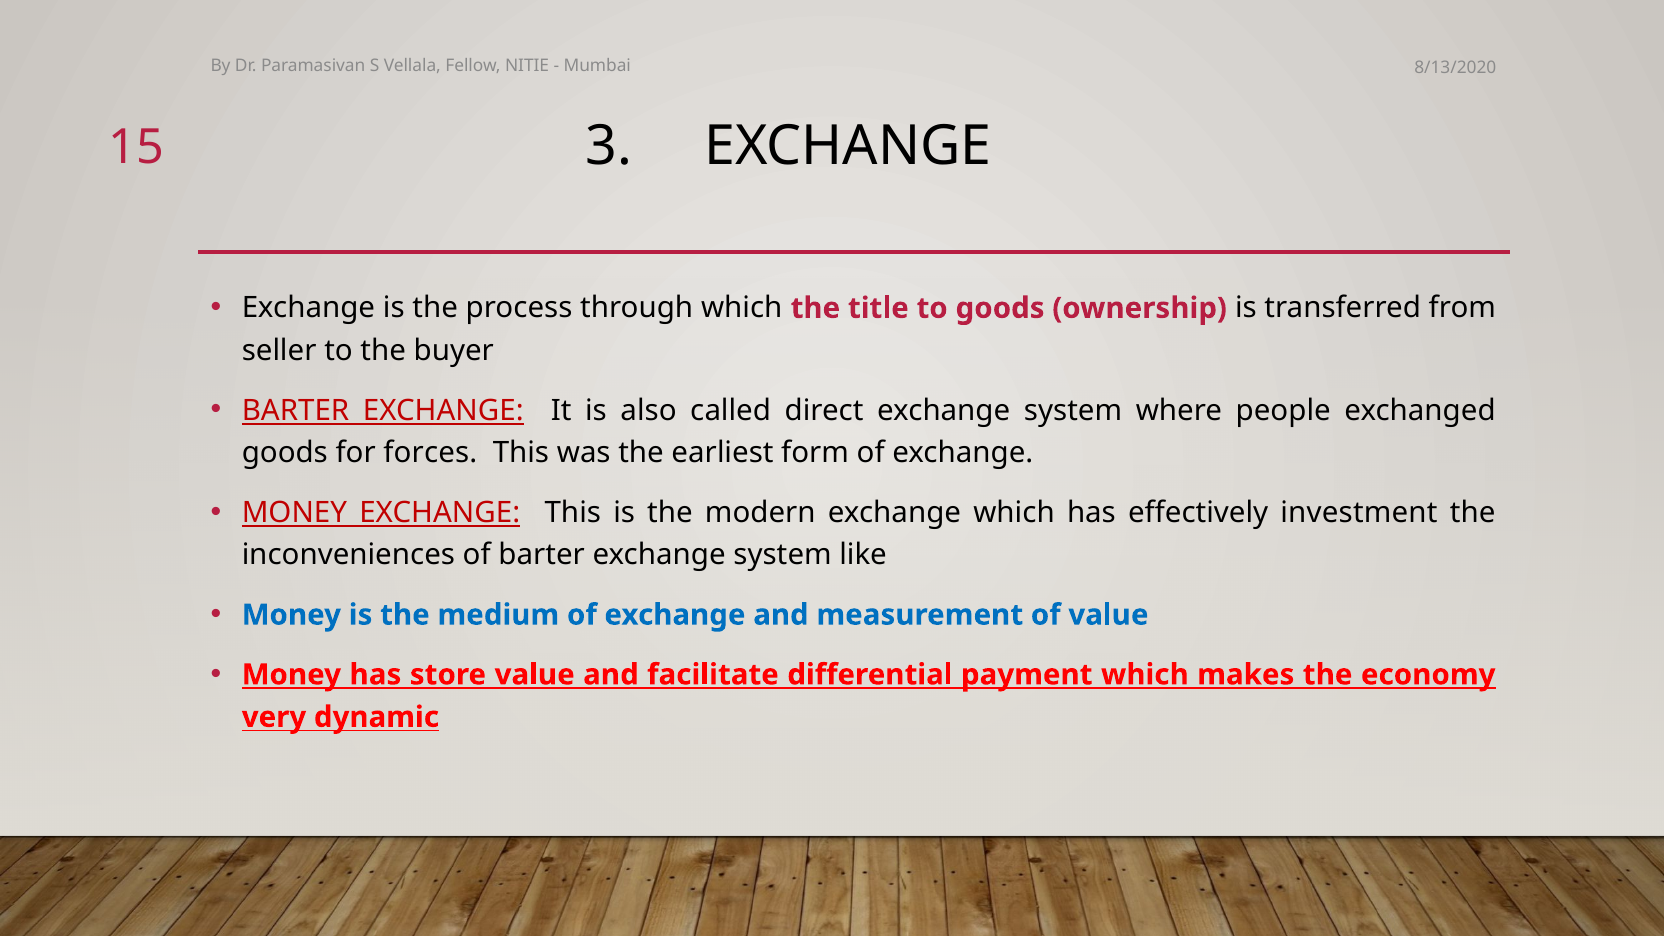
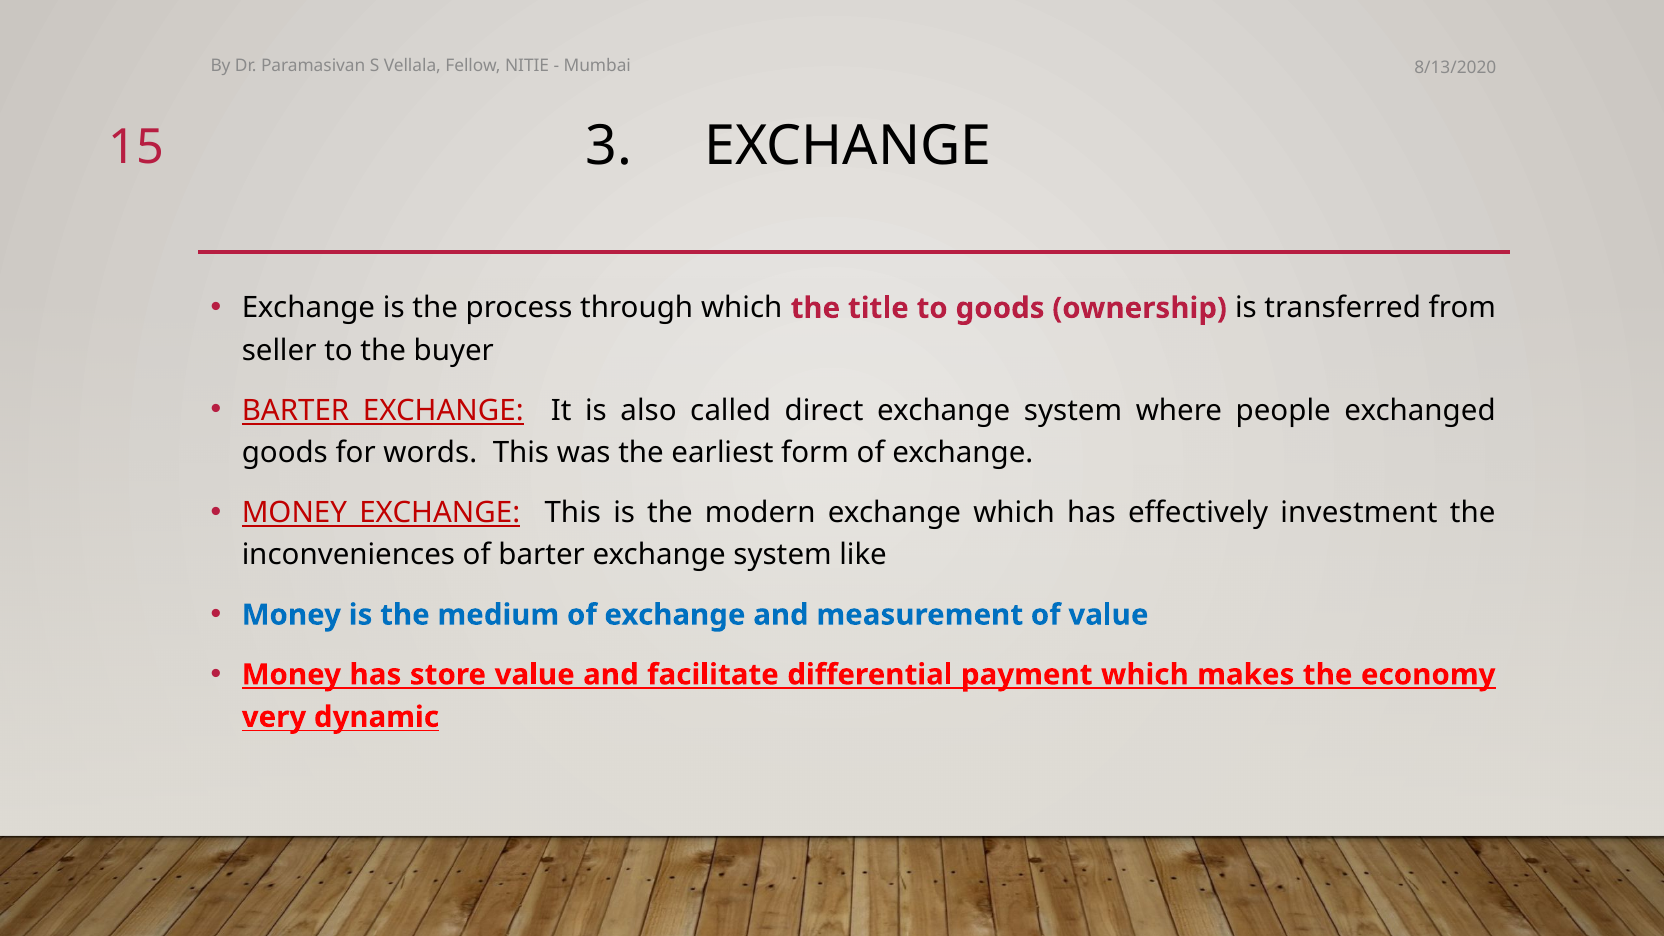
forces: forces -> words
